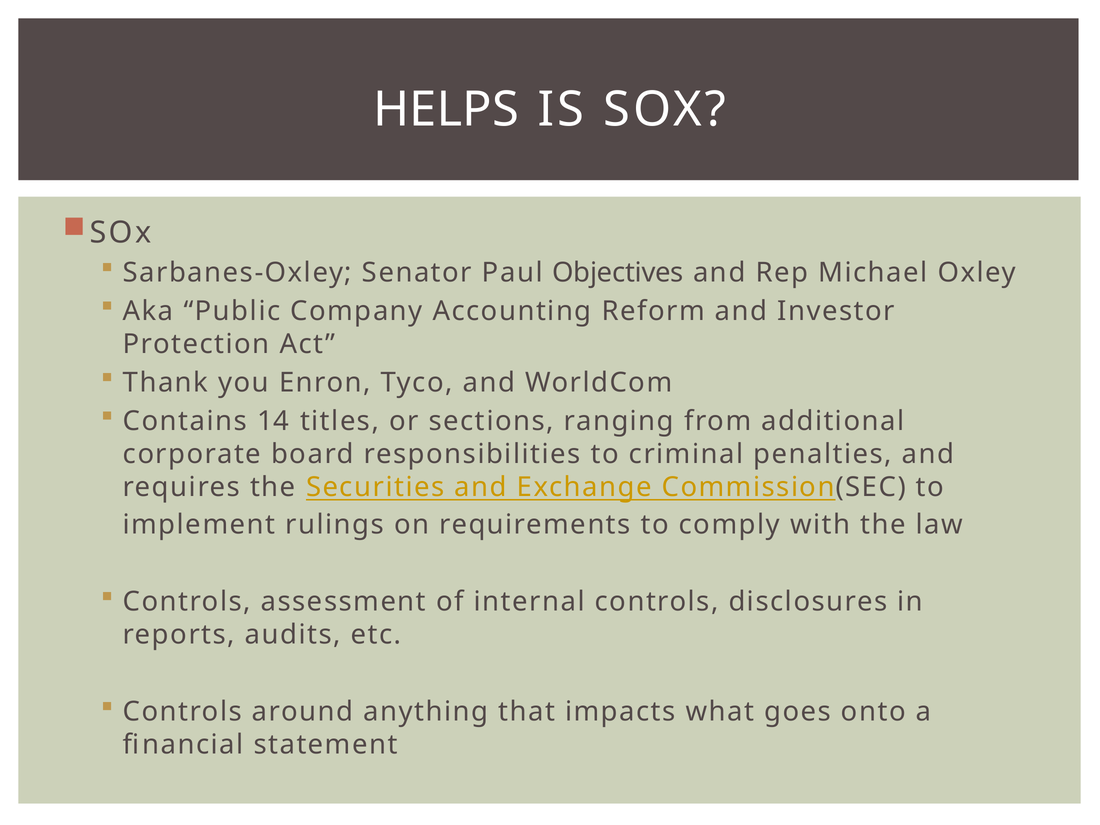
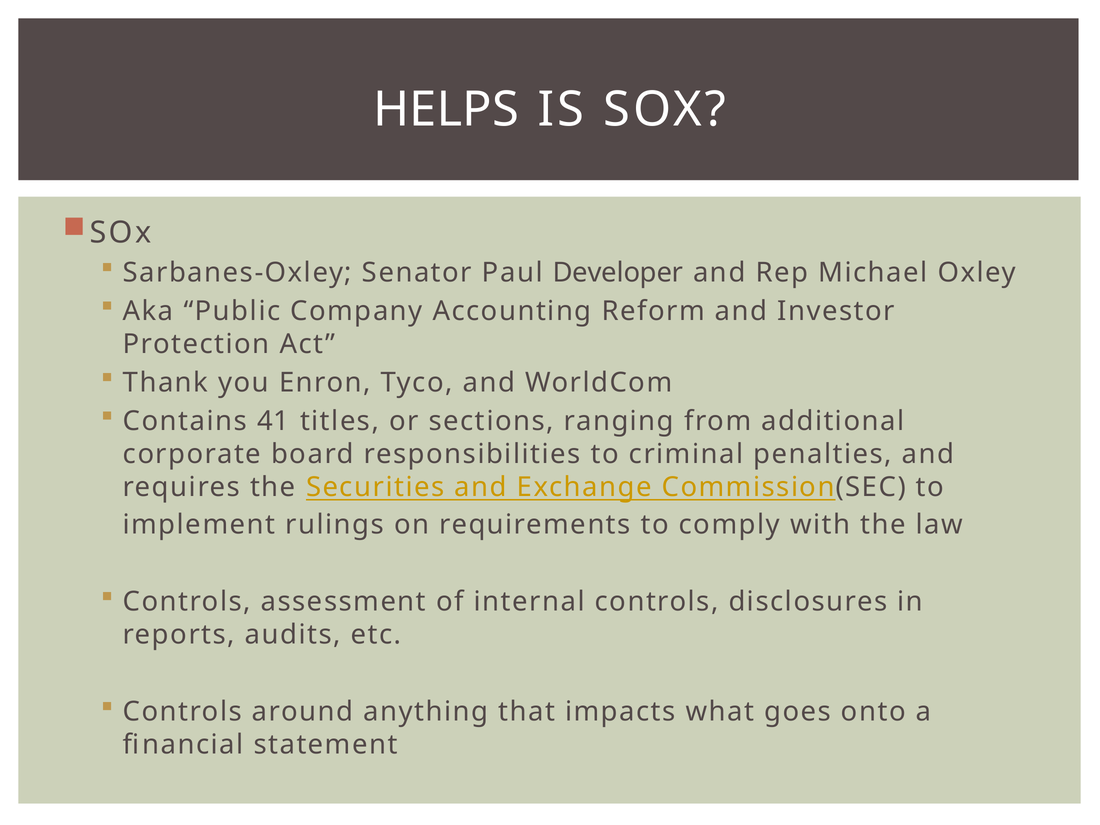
Objectives: Objectives -> Developer
14: 14 -> 41
